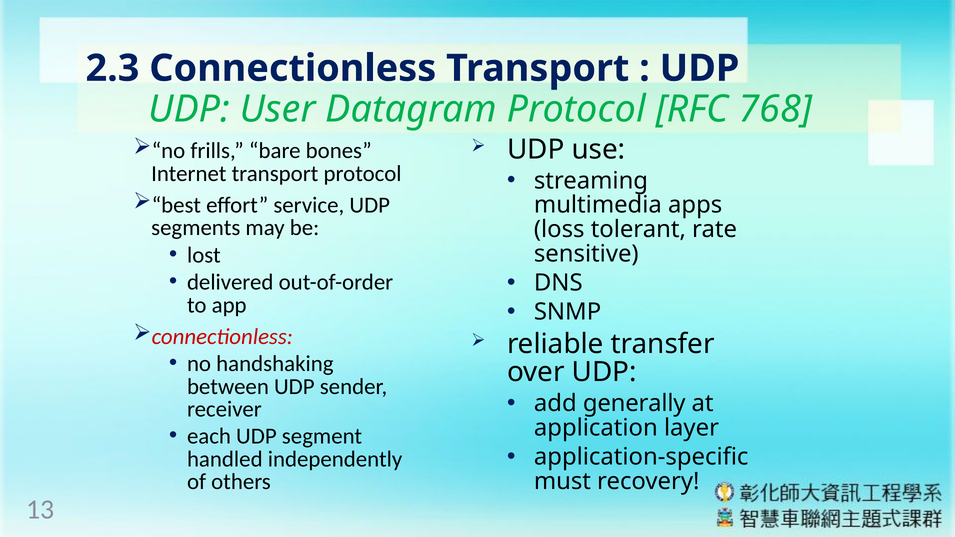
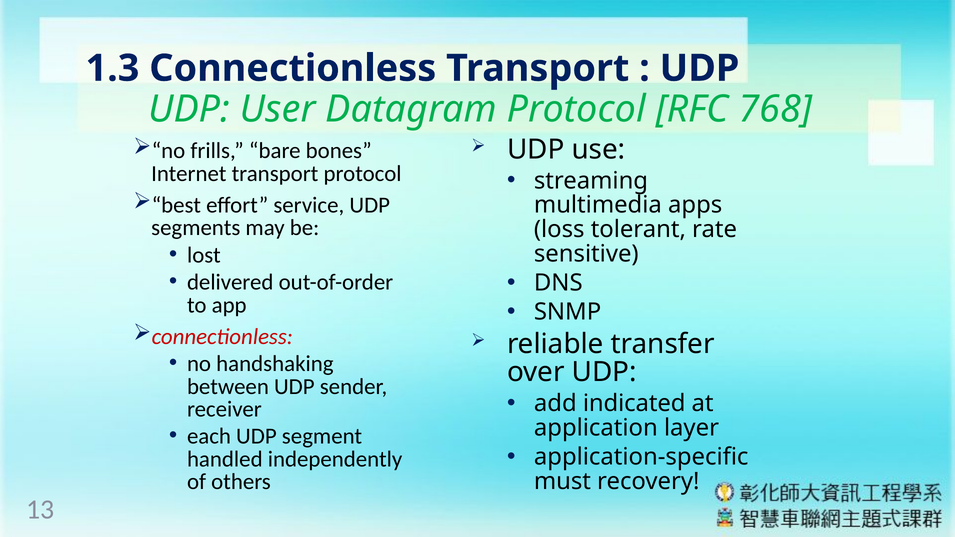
2.3: 2.3 -> 1.3
generally: generally -> indicated
